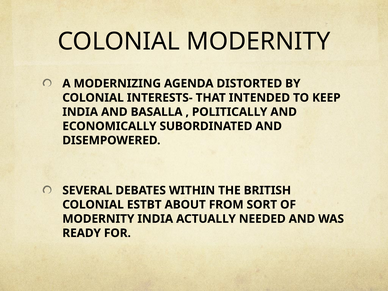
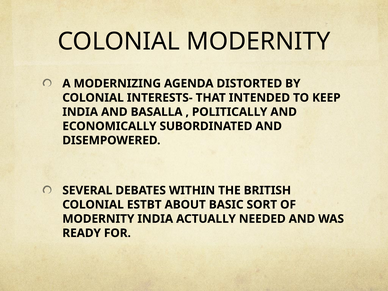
FROM: FROM -> BASIC
